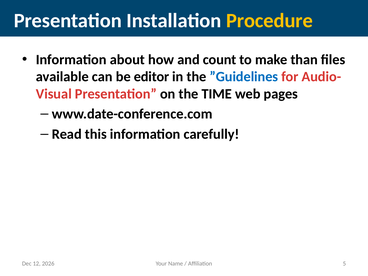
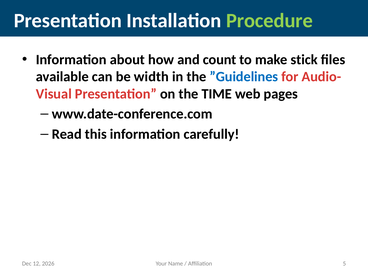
Procedure colour: yellow -> light green
than: than -> stick
editor: editor -> width
